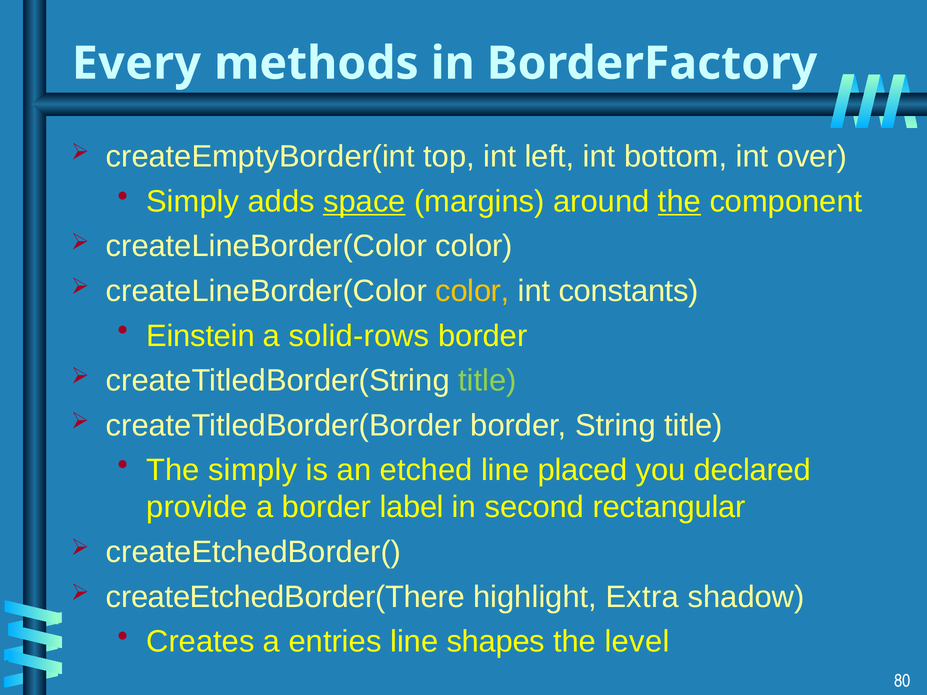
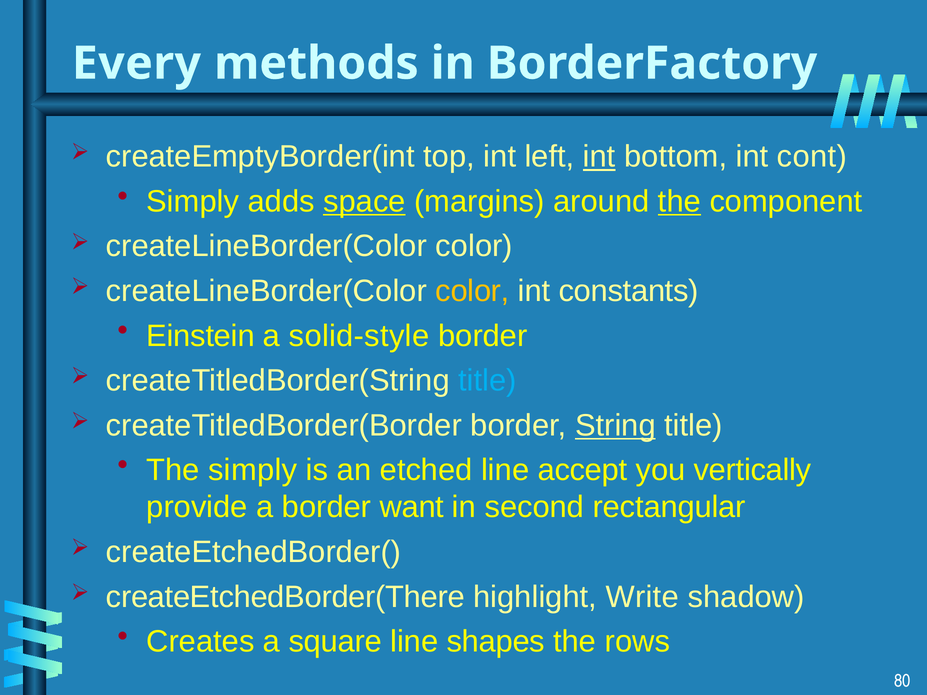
int at (599, 157) underline: none -> present
over: over -> cont
solid-rows: solid-rows -> solid-style
title at (487, 381) colour: light green -> light blue
String underline: none -> present
placed: placed -> accept
declared: declared -> vertically
label: label -> want
Extra: Extra -> Write
entries: entries -> square
level: level -> rows
